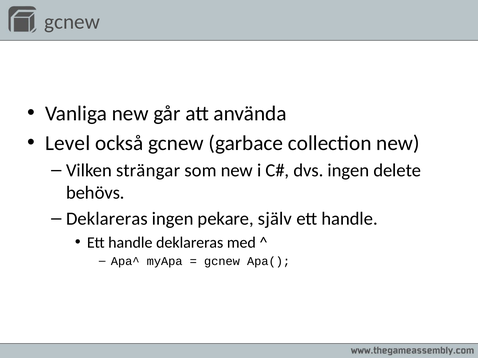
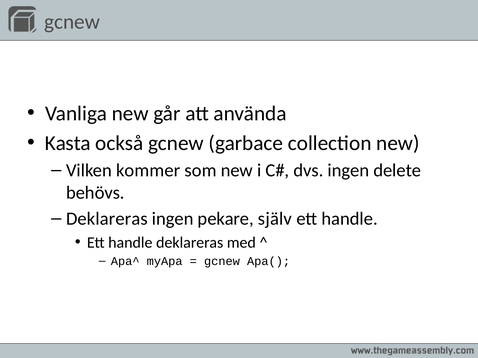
Level: Level -> Kasta
strängar: strängar -> kommer
